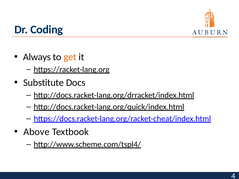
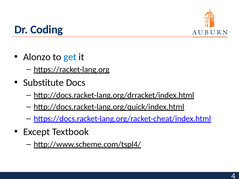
Always: Always -> Alonzo
get colour: orange -> blue
Above: Above -> Except
